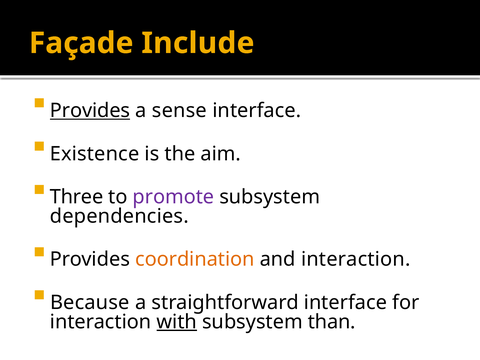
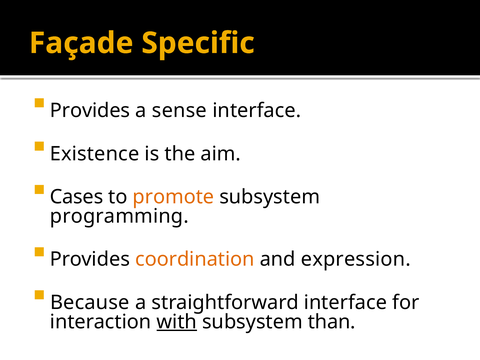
Include: Include -> Specific
Provides at (90, 111) underline: present -> none
Three: Three -> Cases
promote colour: purple -> orange
dependencies: dependencies -> programming
and interaction: interaction -> expression
